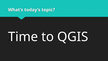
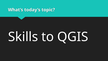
Time: Time -> Skills
